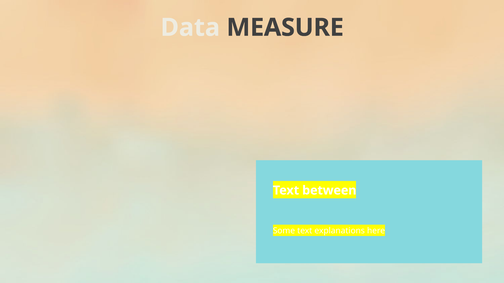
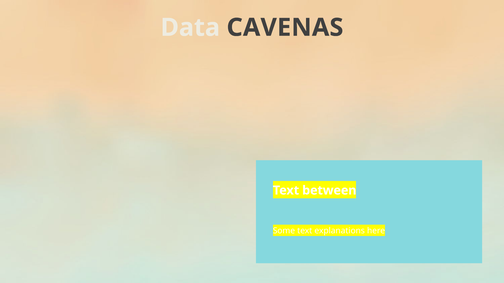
MEASURE: MEASURE -> CAVENAS
